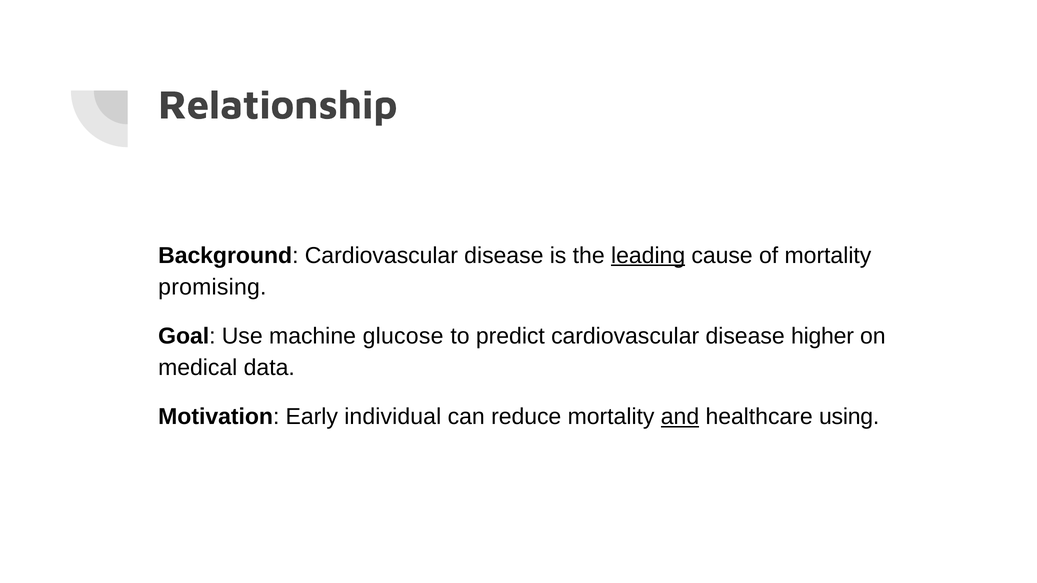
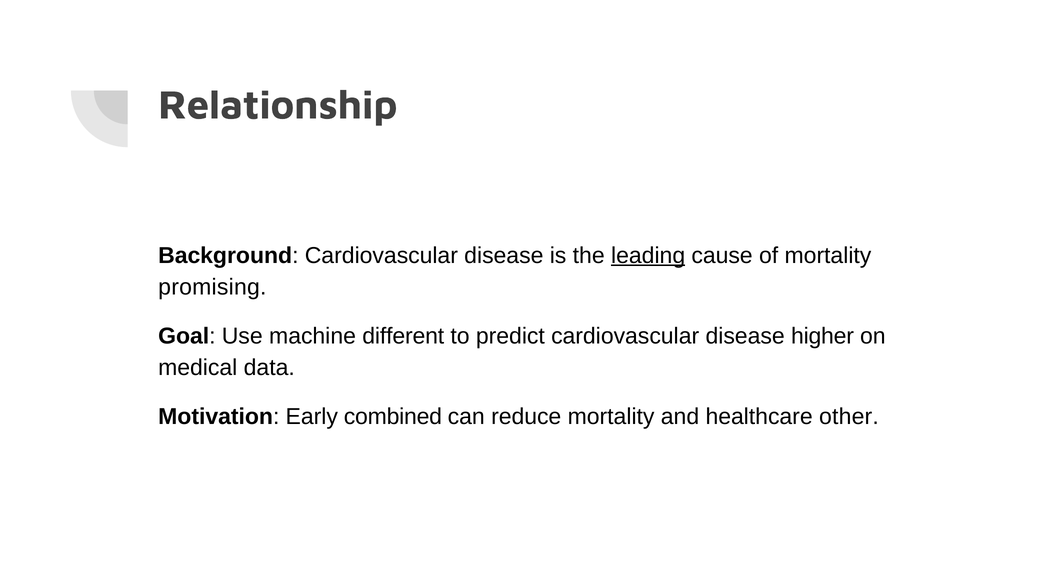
glucose: glucose -> different
individual: individual -> combined
and underline: present -> none
using: using -> other
